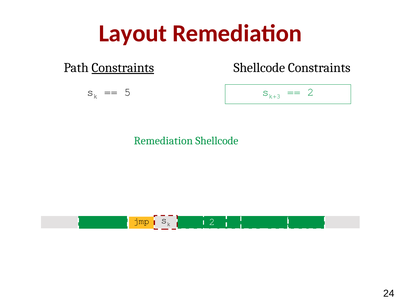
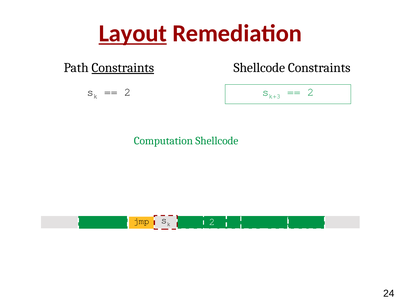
Layout underline: none -> present
5 at (128, 92): 5 -> 2
Remediation at (163, 141): Remediation -> Computation
